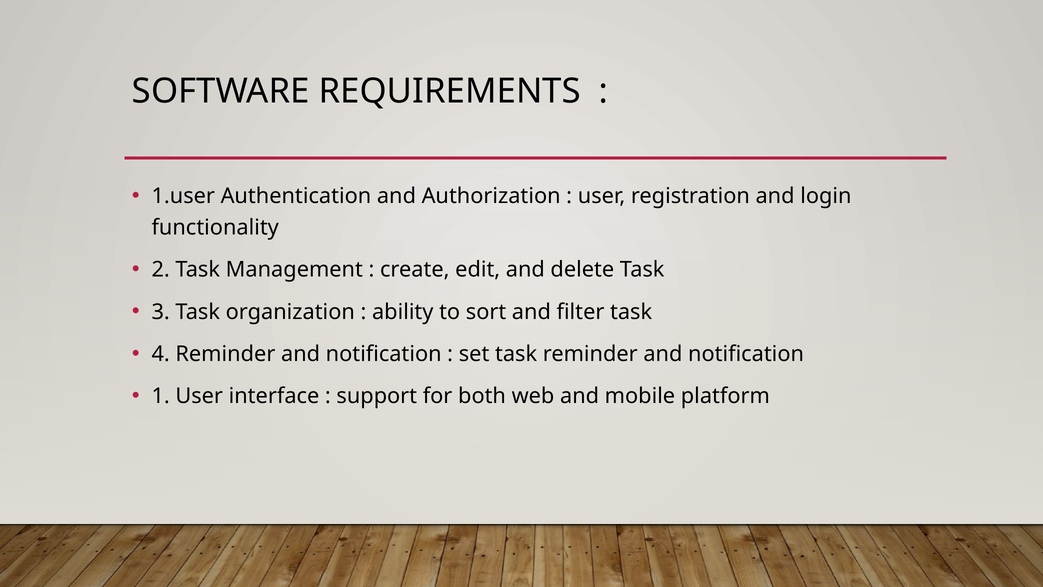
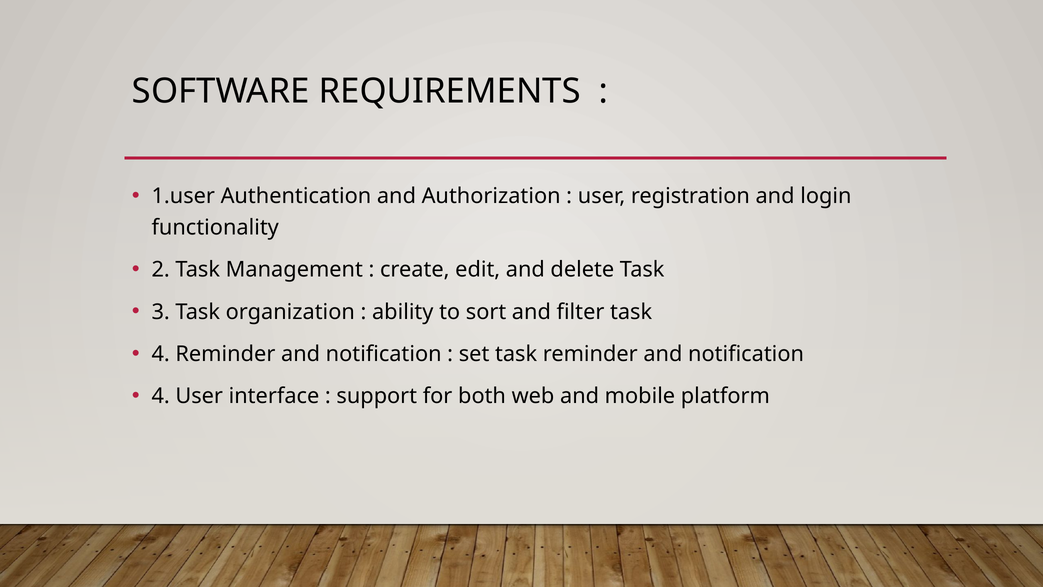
1 at (161, 396): 1 -> 4
